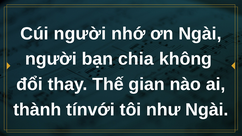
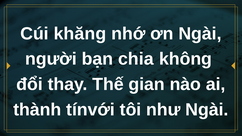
Cúi người: người -> khăng
